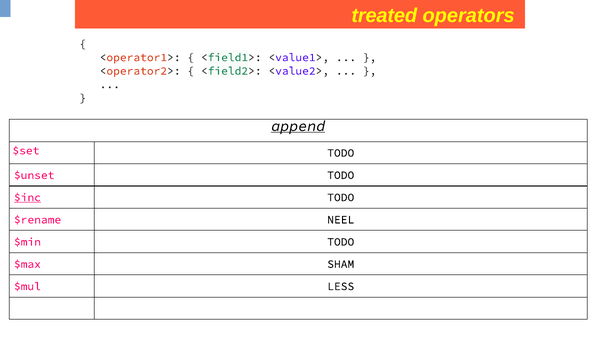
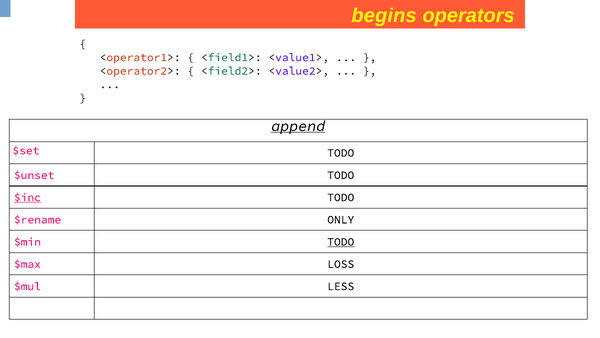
treated: treated -> begins
NEEL: NEEL -> ONLY
TODO at (341, 242) underline: none -> present
SHAM: SHAM -> LOSS
